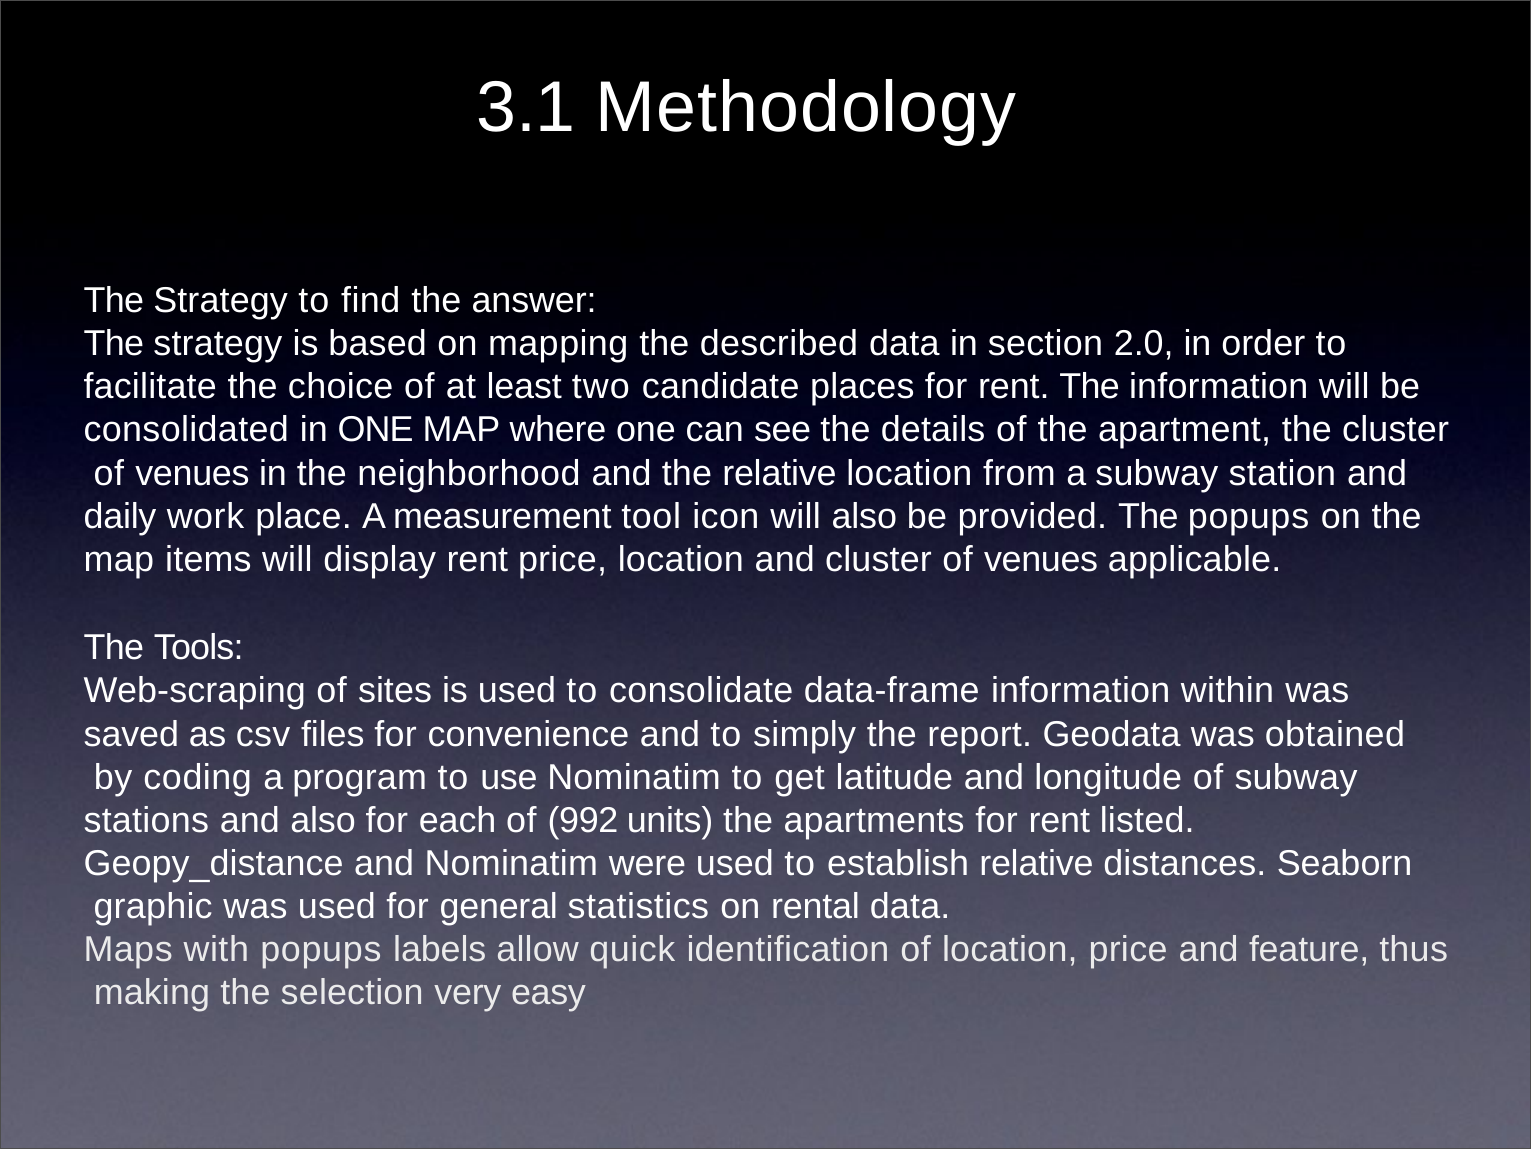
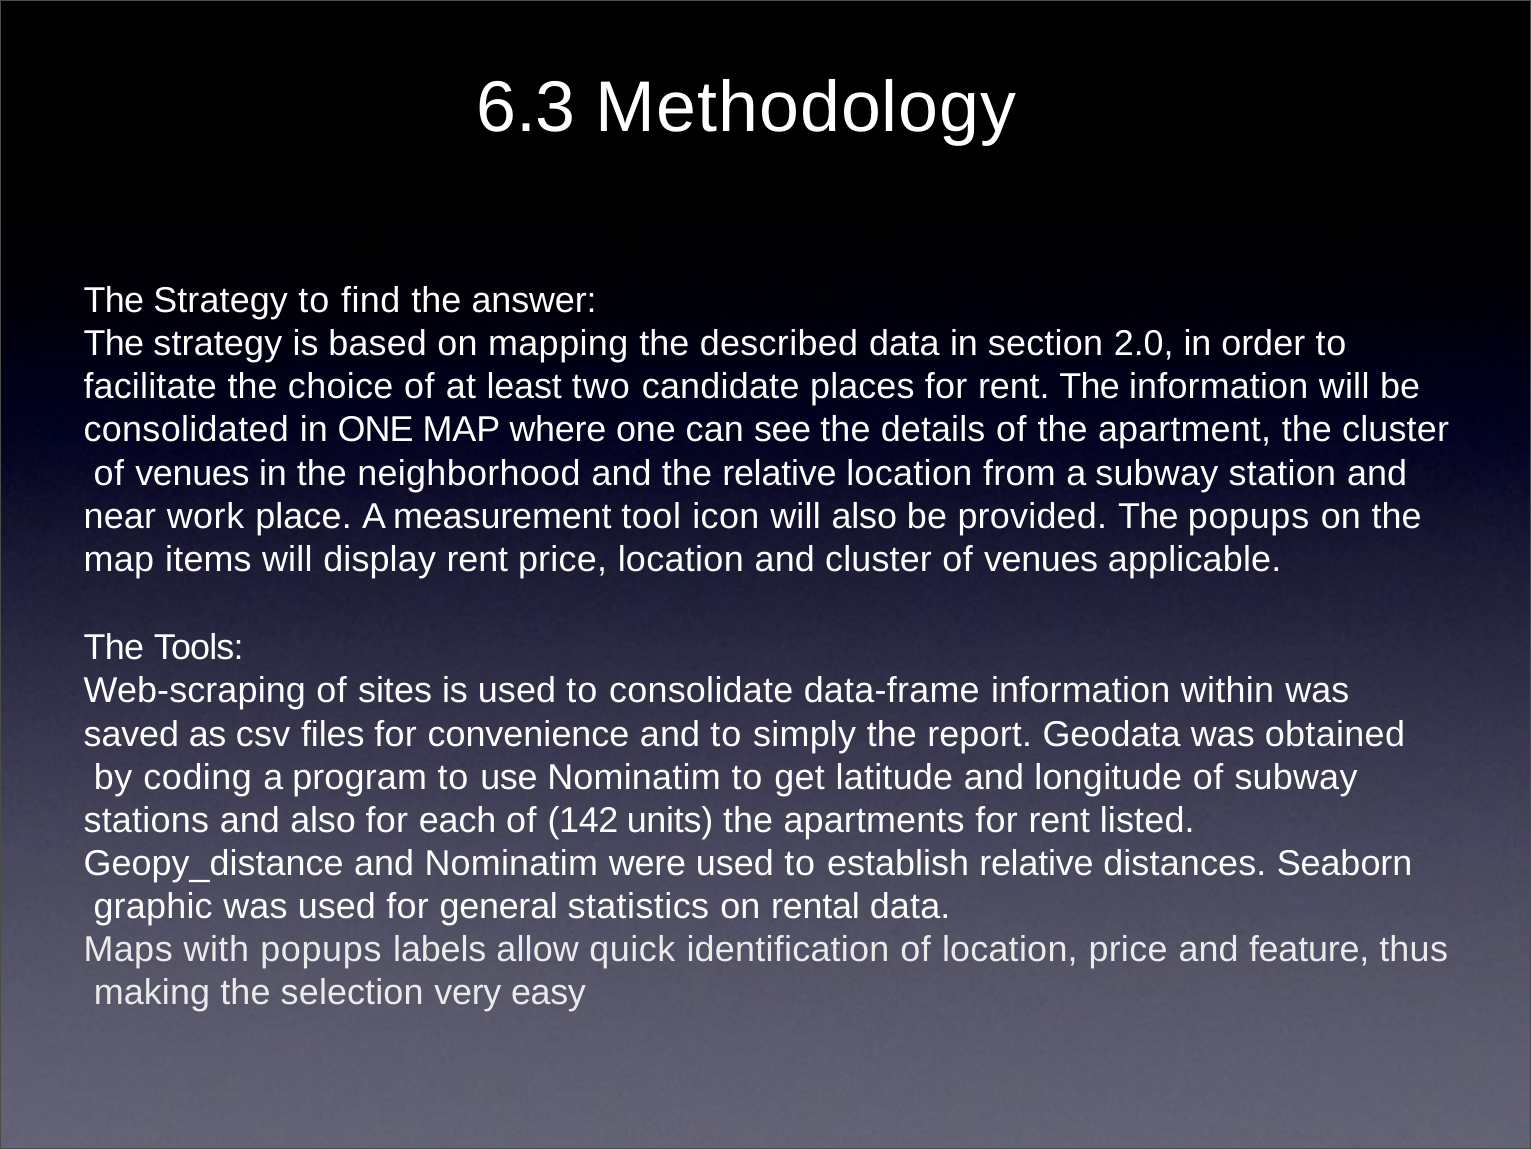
3.1: 3.1 -> 6.3
daily: daily -> near
992: 992 -> 142
